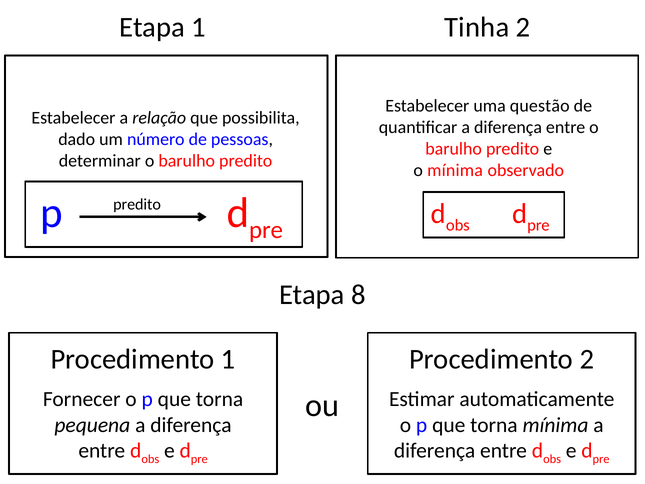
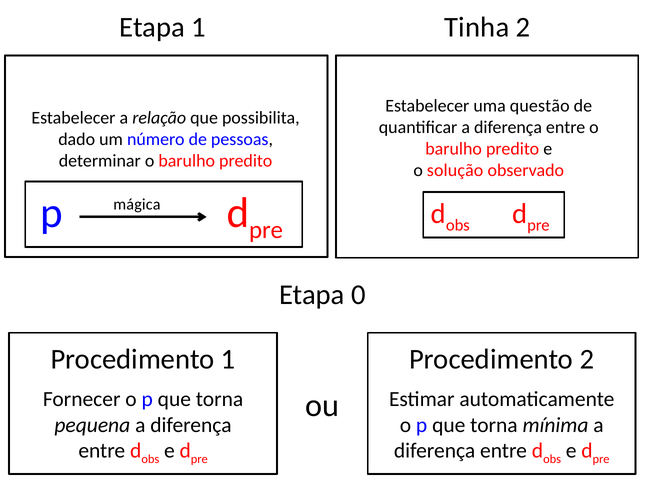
o mínima: mínima -> solução
predito at (137, 204): predito -> mágica
8: 8 -> 0
